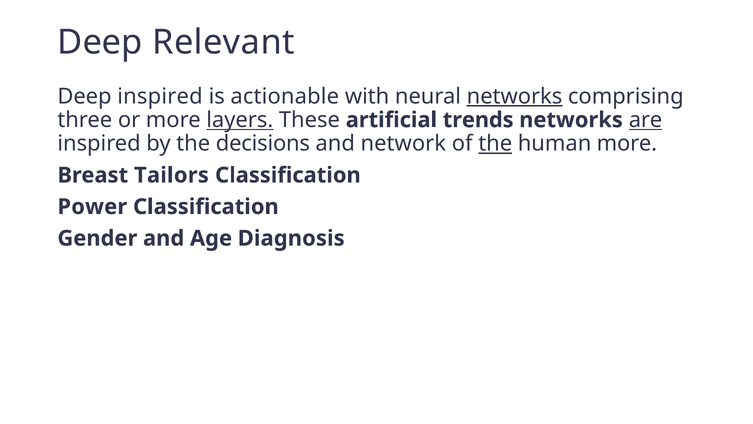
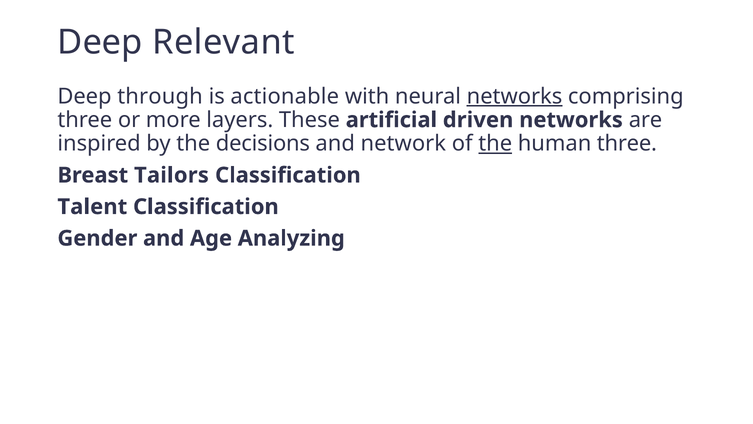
Deep inspired: inspired -> through
layers underline: present -> none
trends: trends -> driven
are underline: present -> none
human more: more -> three
Power: Power -> Talent
Diagnosis: Diagnosis -> Analyzing
